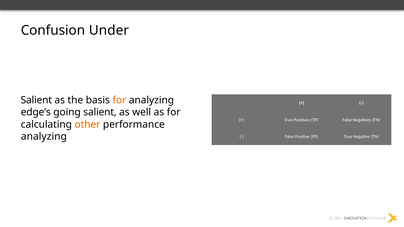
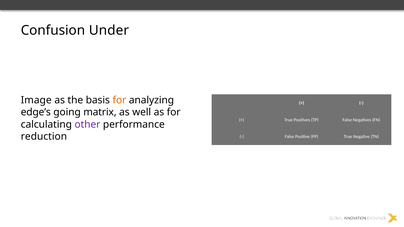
Salient at (36, 100): Salient -> Image
going salient: salient -> matrix
other colour: orange -> purple
analyzing at (44, 137): analyzing -> reduction
